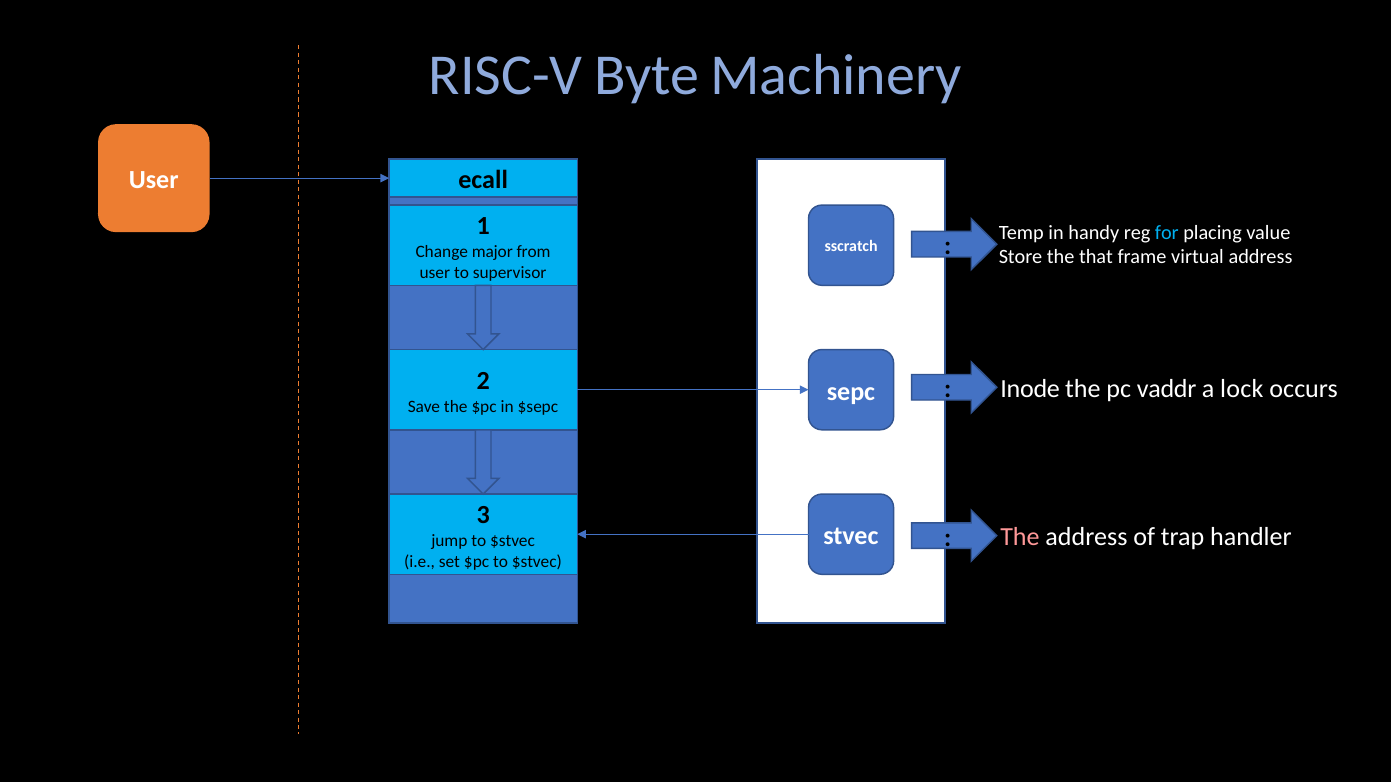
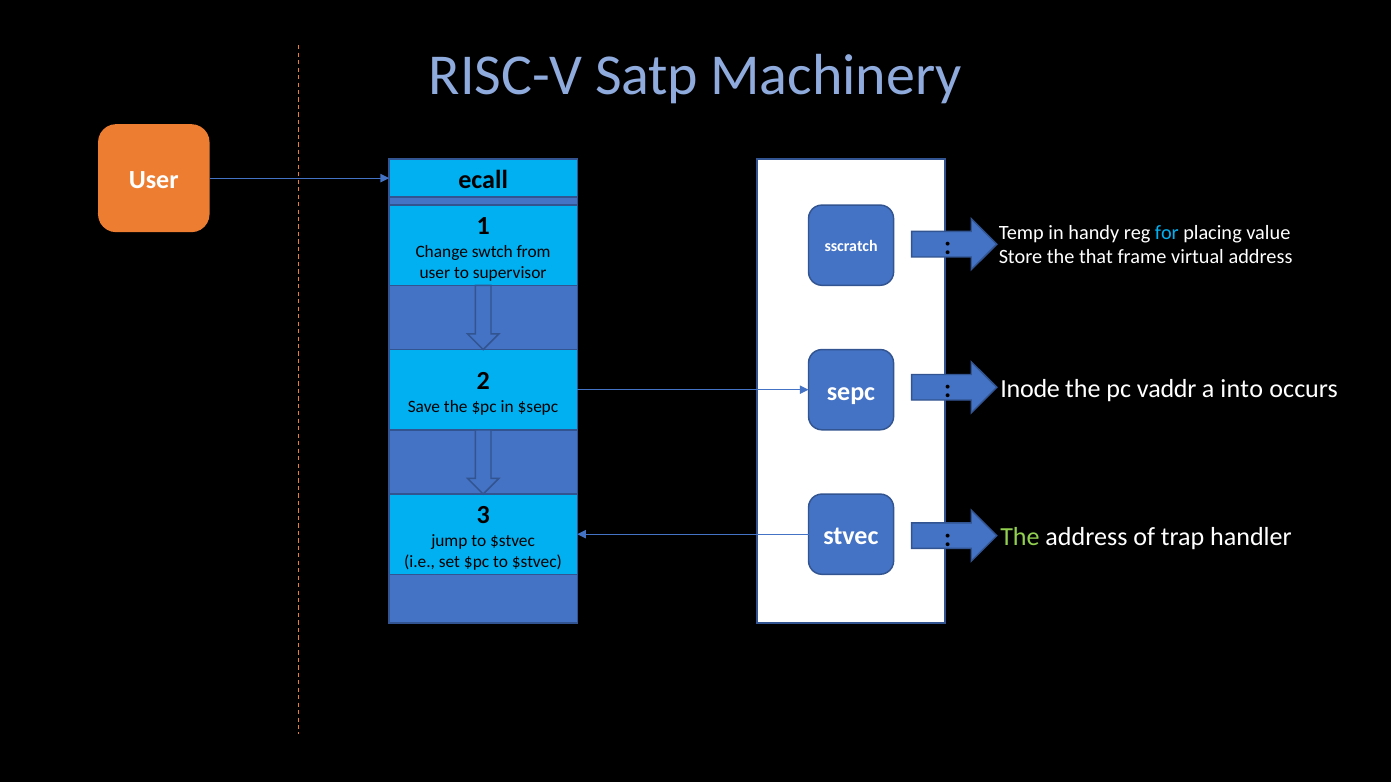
Byte: Byte -> Satp
major: major -> swtch
lock: lock -> into
The at (1020, 537) colour: pink -> light green
